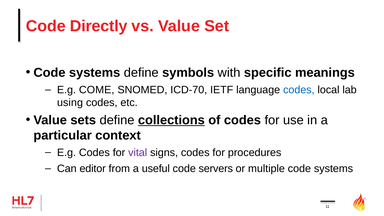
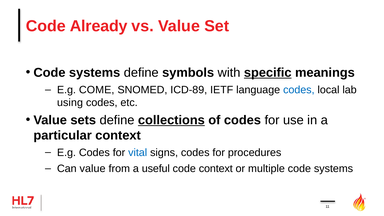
Directly: Directly -> Already
specific underline: none -> present
ICD-70: ICD-70 -> ICD-89
vital colour: purple -> blue
Can editor: editor -> value
code servers: servers -> context
